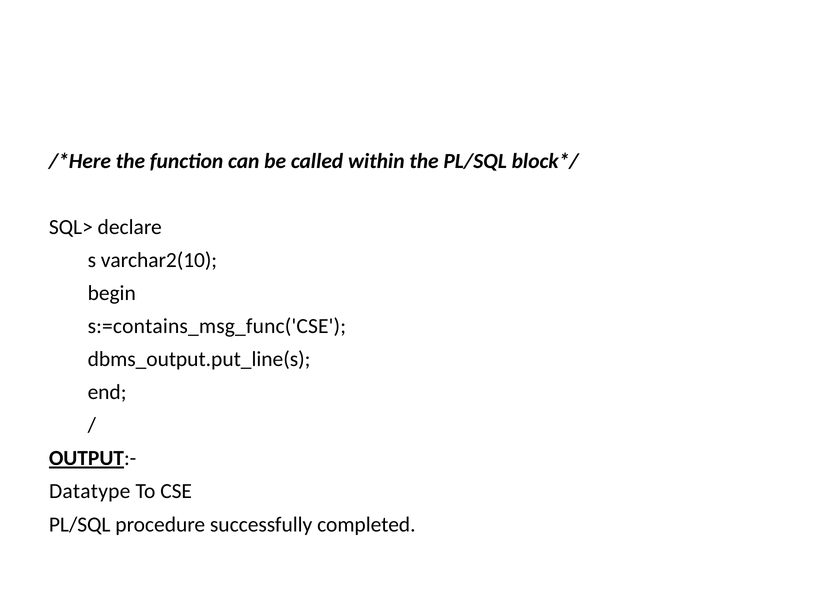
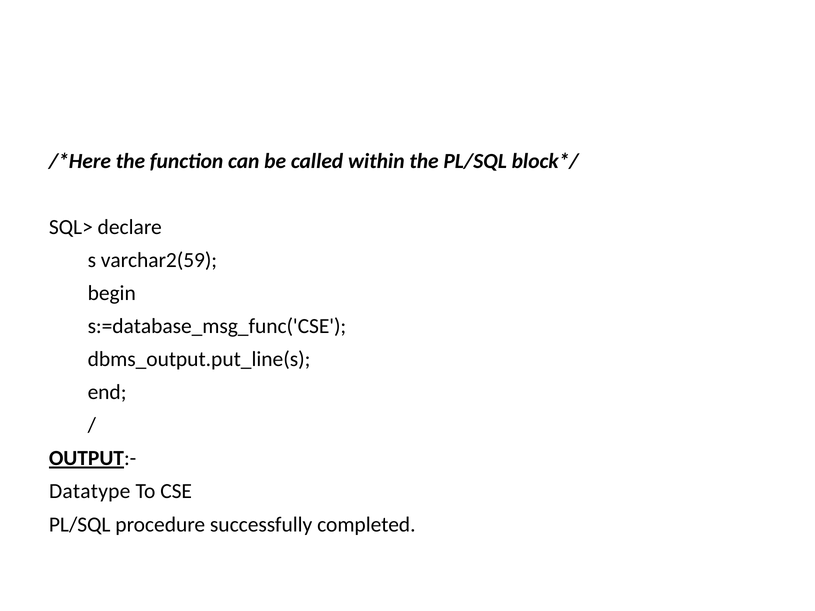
varchar2(10: varchar2(10 -> varchar2(59
s:=contains_msg_func('CSE: s:=contains_msg_func('CSE -> s:=database_msg_func('CSE
